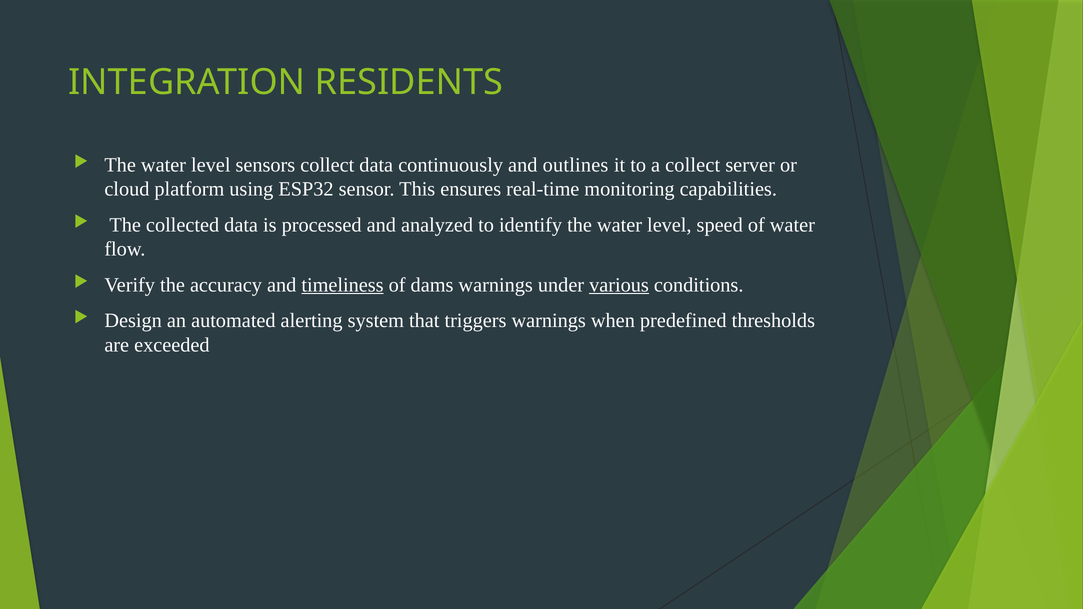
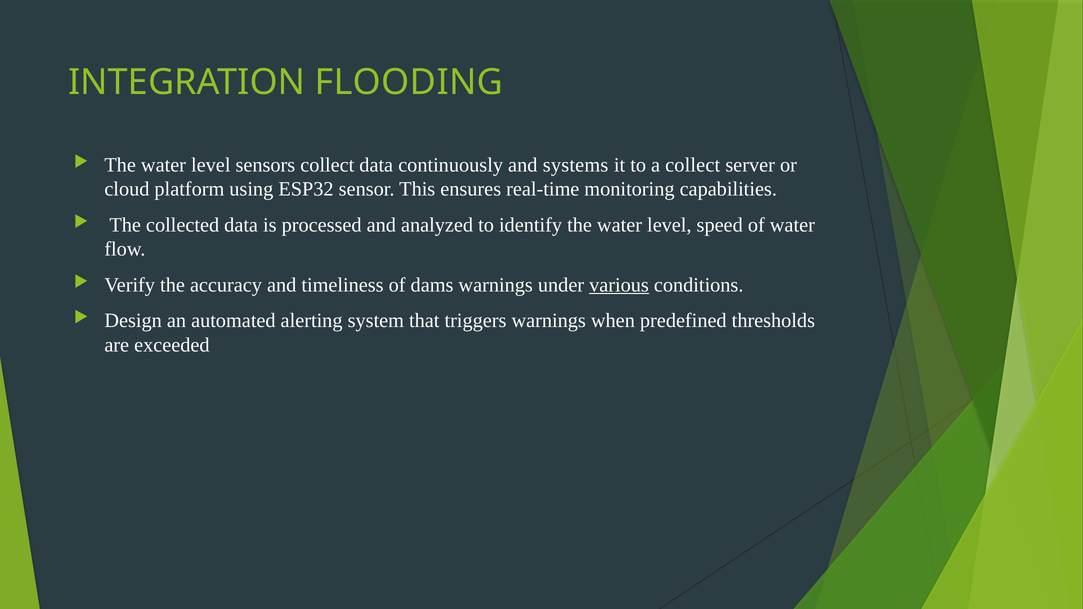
RESIDENTS: RESIDENTS -> FLOODING
outlines: outlines -> systems
timeliness underline: present -> none
